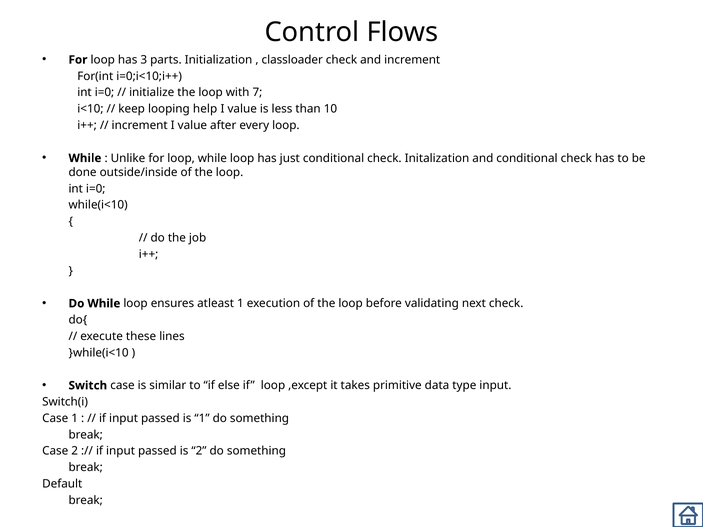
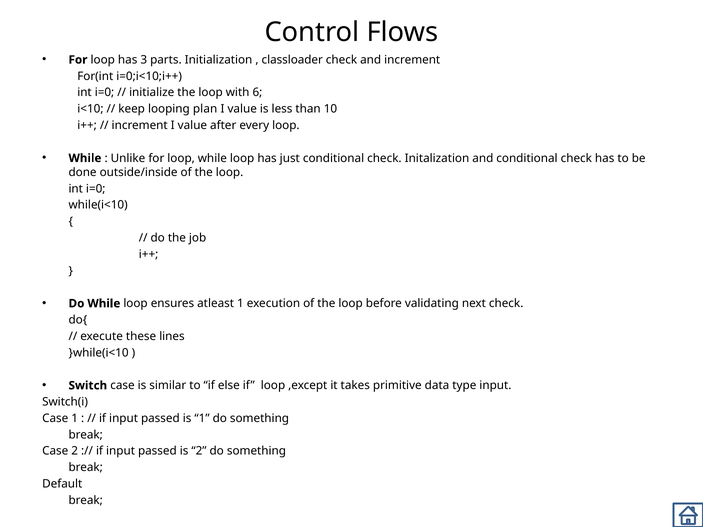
7: 7 -> 6
help: help -> plan
